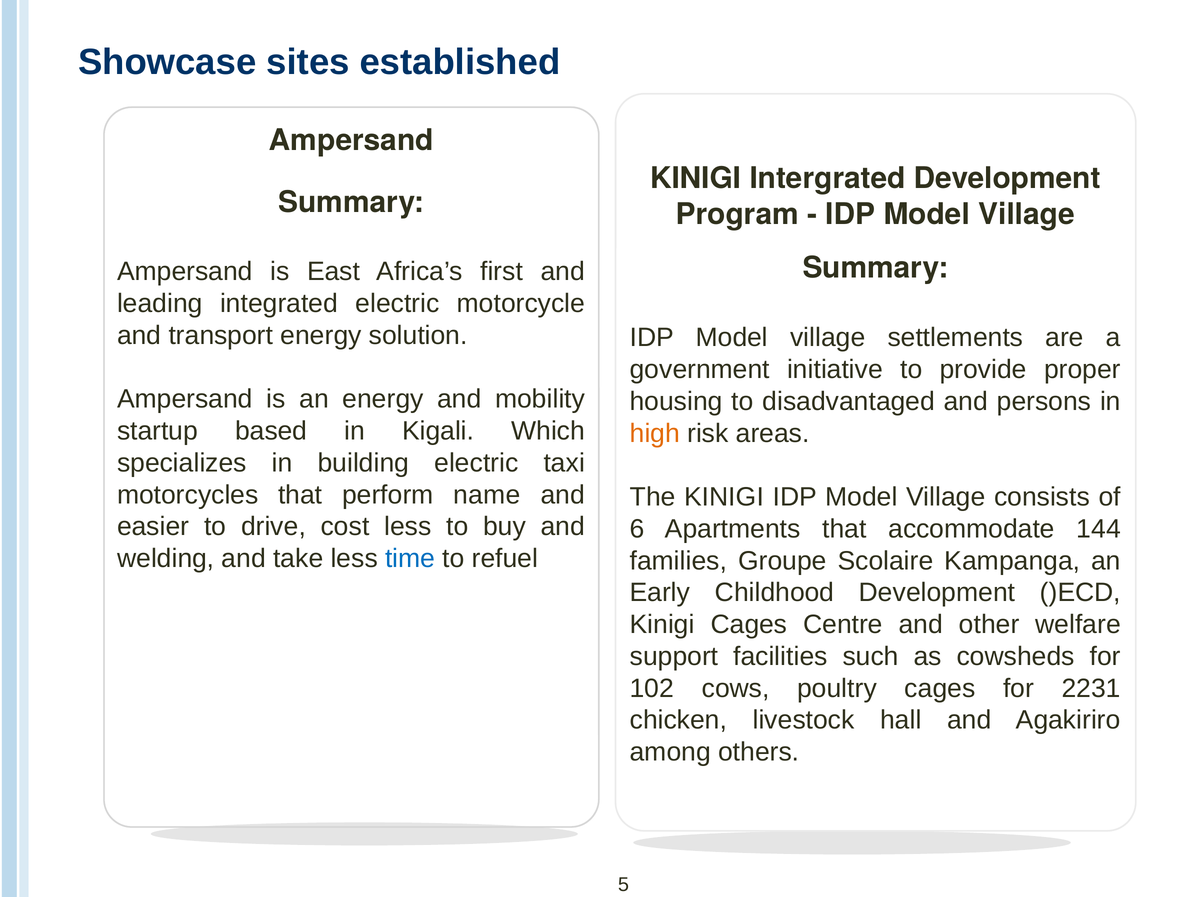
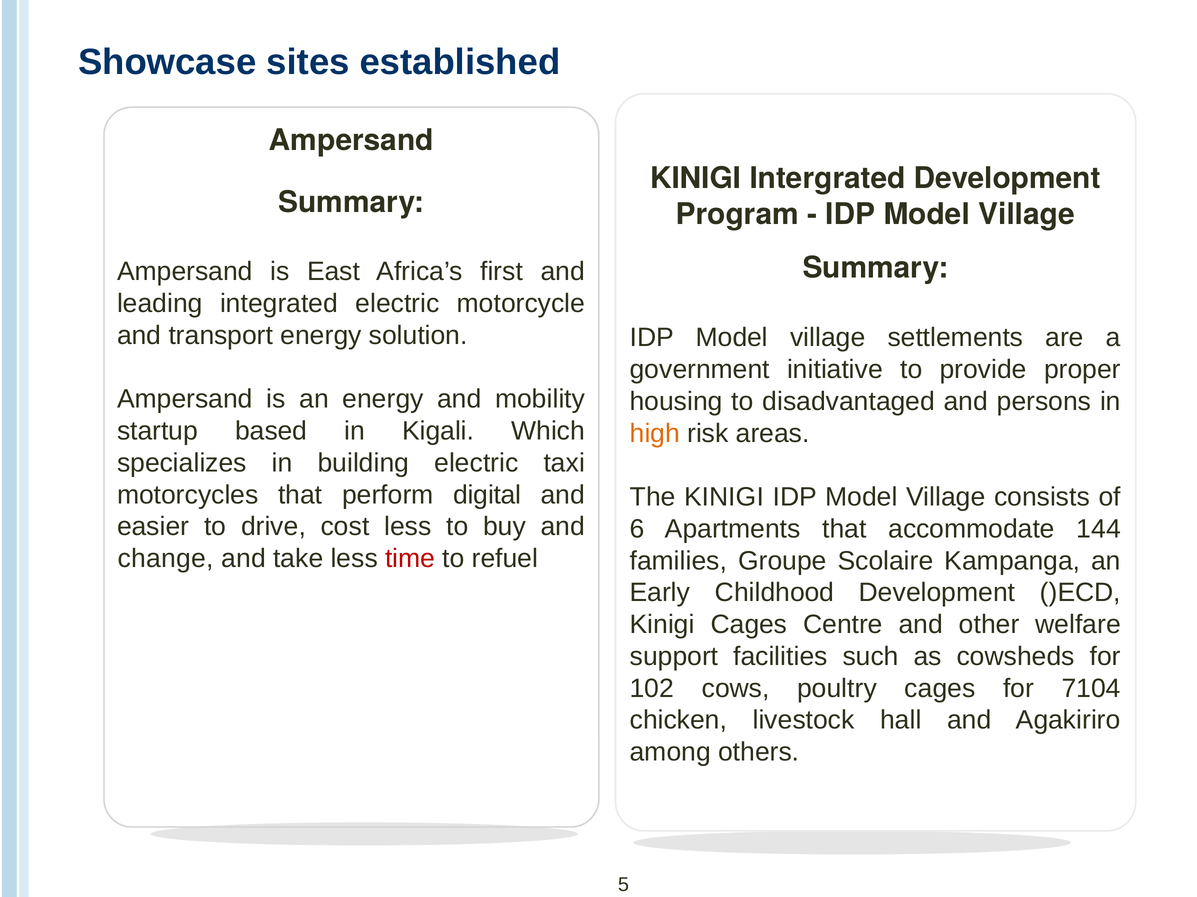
name: name -> digital
welding: welding -> change
time colour: blue -> red
2231: 2231 -> 7104
